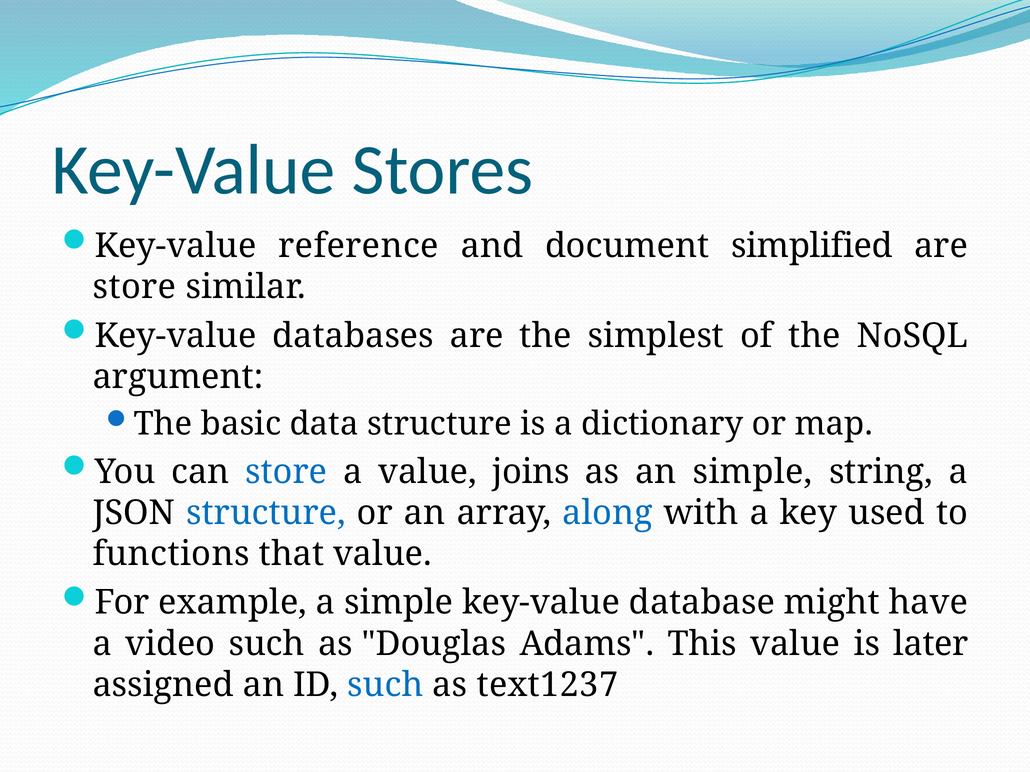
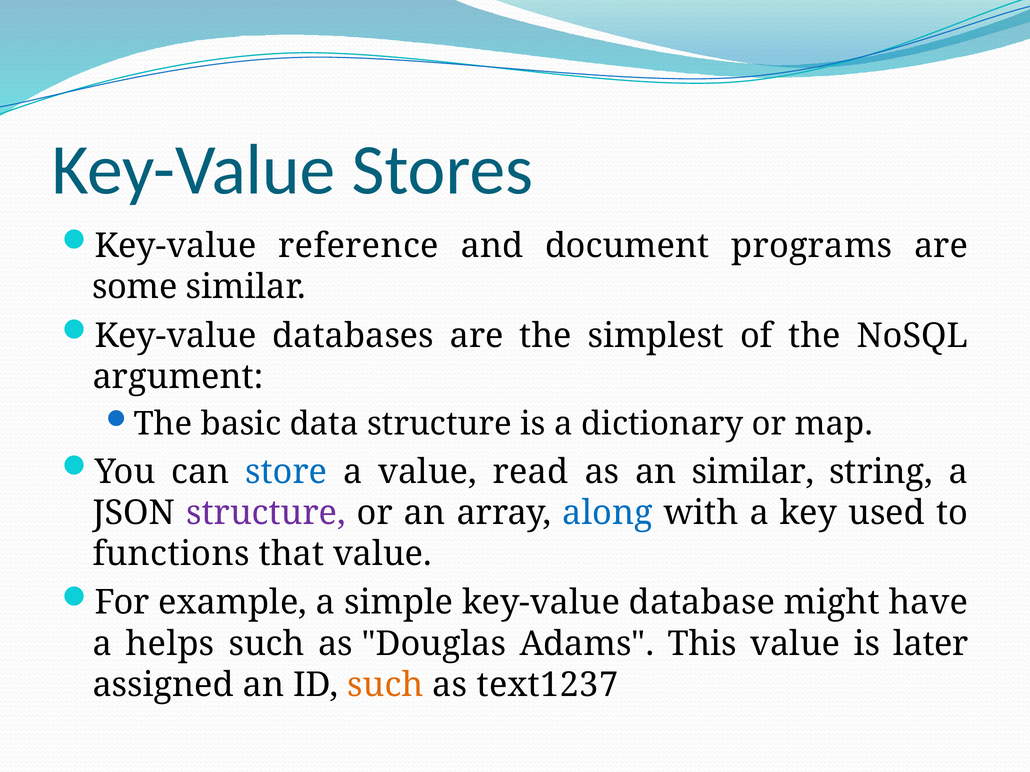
simplified: simplified -> programs
store at (135, 287): store -> some
joins: joins -> read
an simple: simple -> similar
structure at (266, 513) colour: blue -> purple
video: video -> helps
such at (385, 685) colour: blue -> orange
